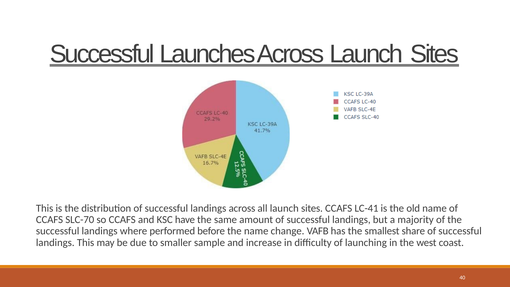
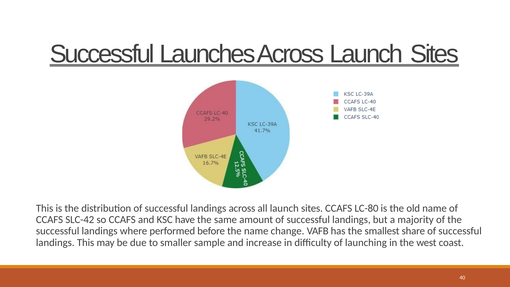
LC-41: LC-41 -> LC-80
SLC-70: SLC-70 -> SLC-42
